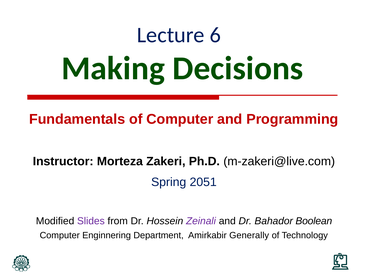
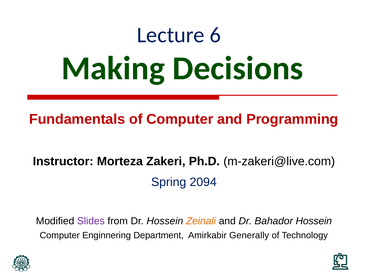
2051: 2051 -> 2094
Zeinali colour: purple -> orange
Bahador Boolean: Boolean -> Hossein
